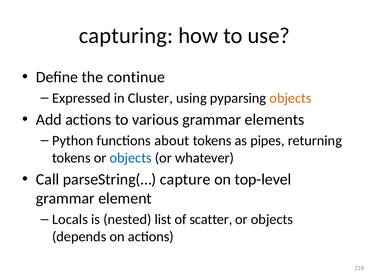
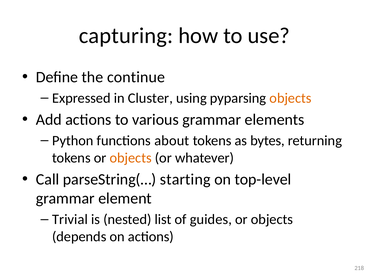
pipes: pipes -> bytes
objects at (131, 158) colour: blue -> orange
capture: capture -> starting
Locals: Locals -> Trivial
scatter: scatter -> guides
